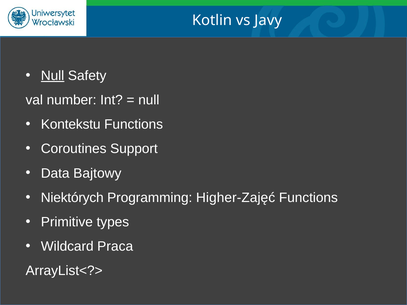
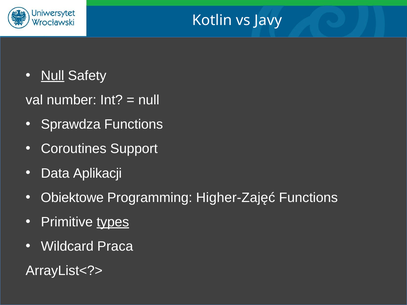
Kontekstu: Kontekstu -> Sprawdza
Bajtowy: Bajtowy -> Aplikacji
Niektórych: Niektórych -> Obiektowe
types underline: none -> present
